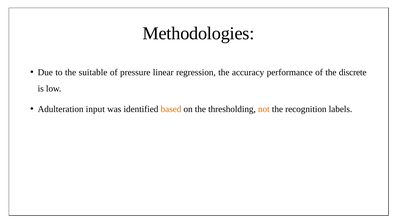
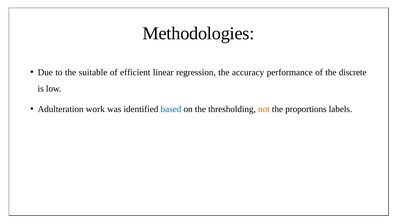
pressure: pressure -> efficient
input: input -> work
based colour: orange -> blue
recognition: recognition -> proportions
